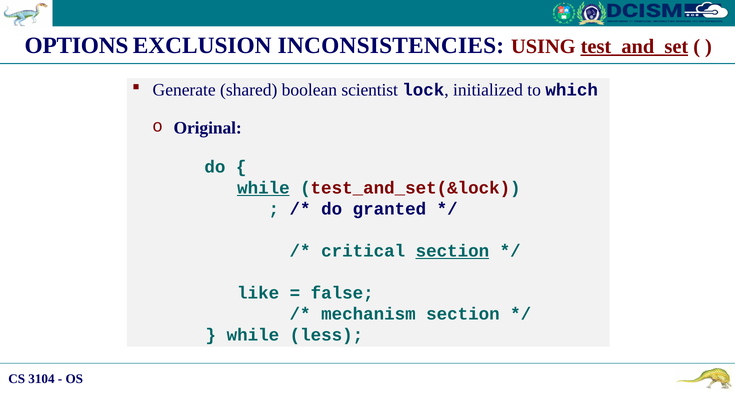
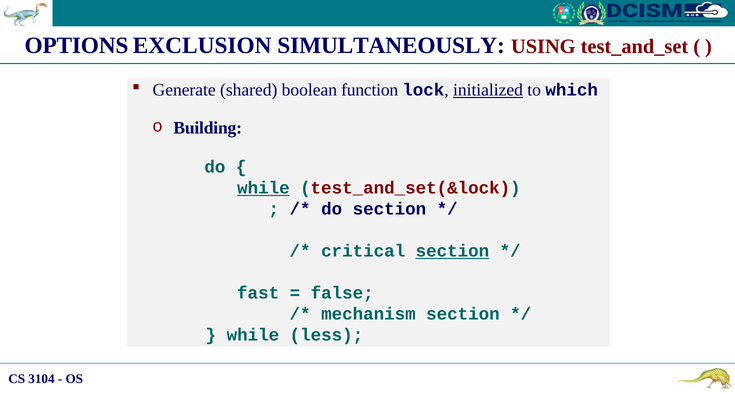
INCONSISTENCIES: INCONSISTENCIES -> SIMULTANEOUSLY
test_and_set underline: present -> none
scientist: scientist -> function
initialized underline: none -> present
Original: Original -> Building
do granted: granted -> section
like: like -> fast
